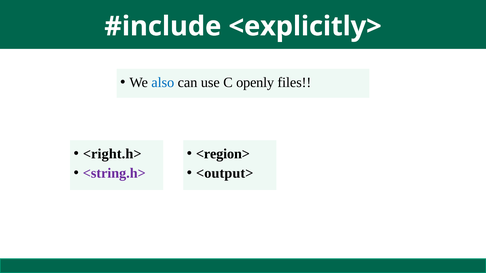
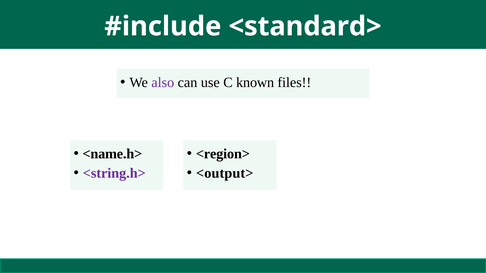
<explicitly>: <explicitly> -> <standard>
also colour: blue -> purple
openly: openly -> known
<right.h>: <right.h> -> <name.h>
